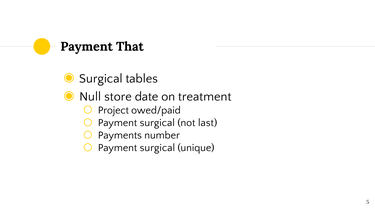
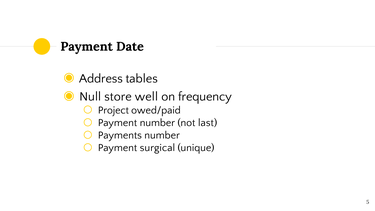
That: That -> Date
Surgical at (101, 78): Surgical -> Address
date: date -> well
treatment: treatment -> frequency
surgical at (157, 123): surgical -> number
